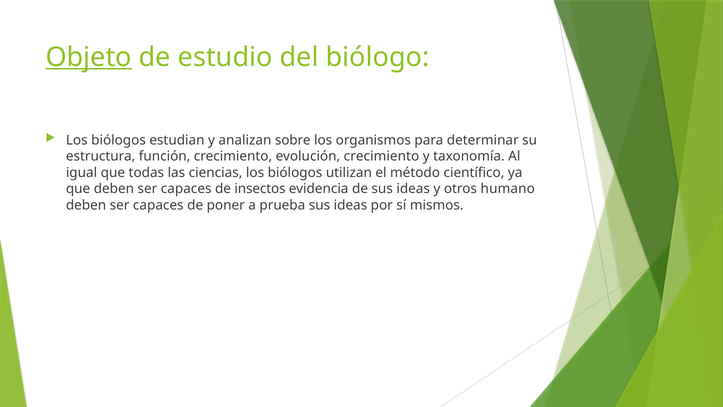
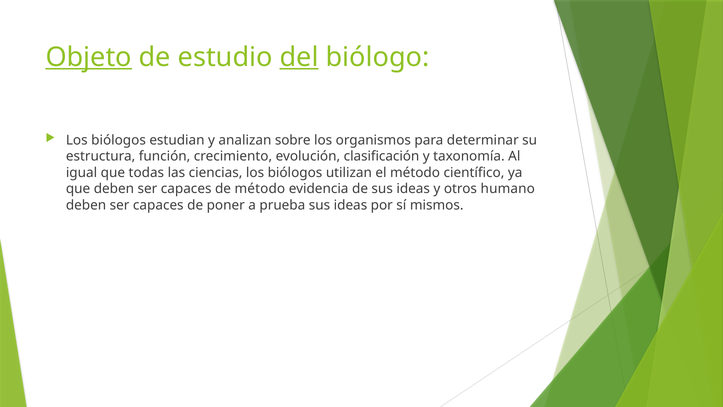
del underline: none -> present
evolución crecimiento: crecimiento -> clasificación
de insectos: insectos -> método
